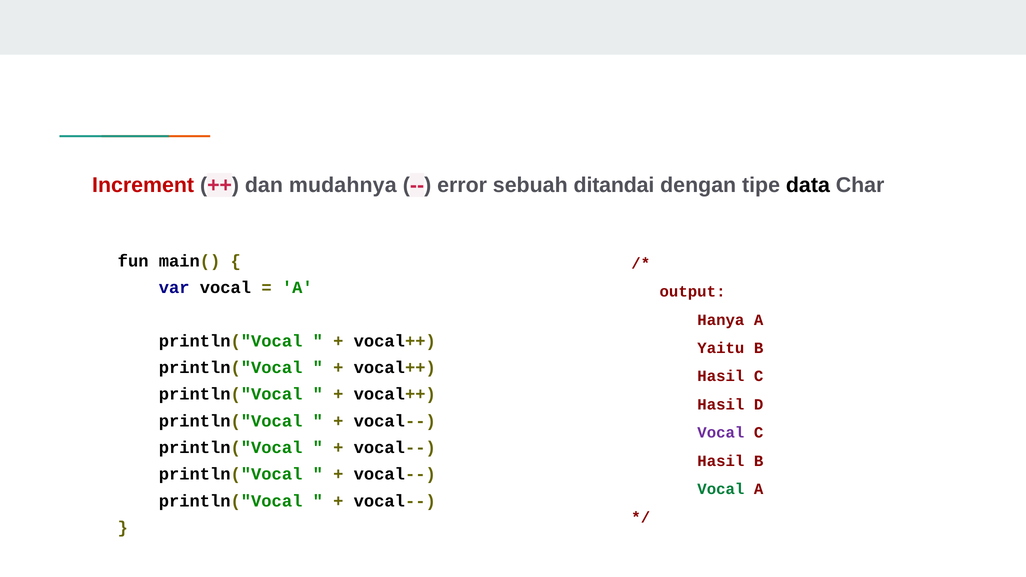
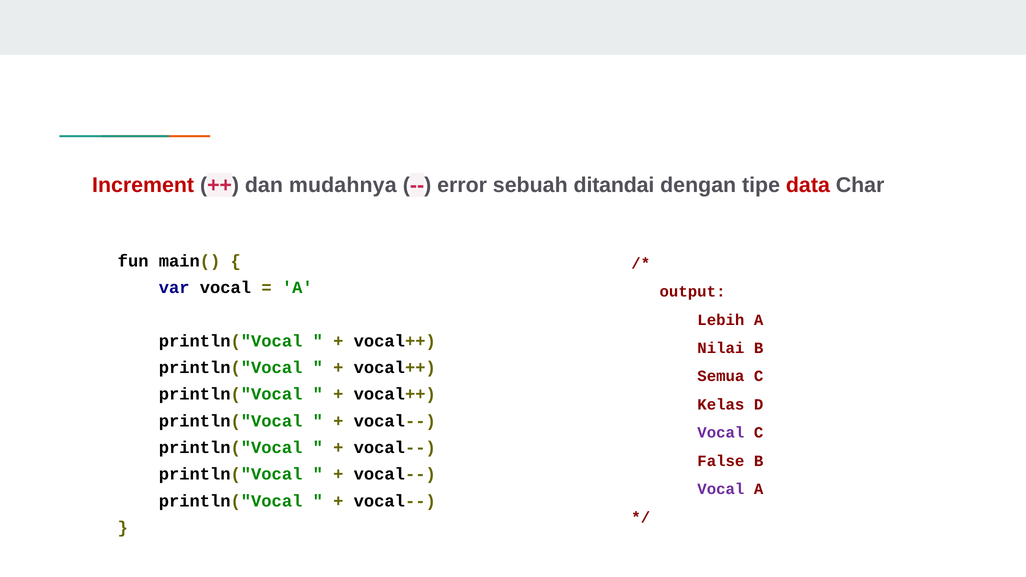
data colour: black -> red
Hanya: Hanya -> Lebih
Yaitu: Yaitu -> Nilai
Hasil at (721, 376): Hasil -> Semua
Hasil at (721, 405): Hasil -> Kelas
Hasil at (721, 461): Hasil -> False
Vocal at (721, 489) colour: green -> purple
